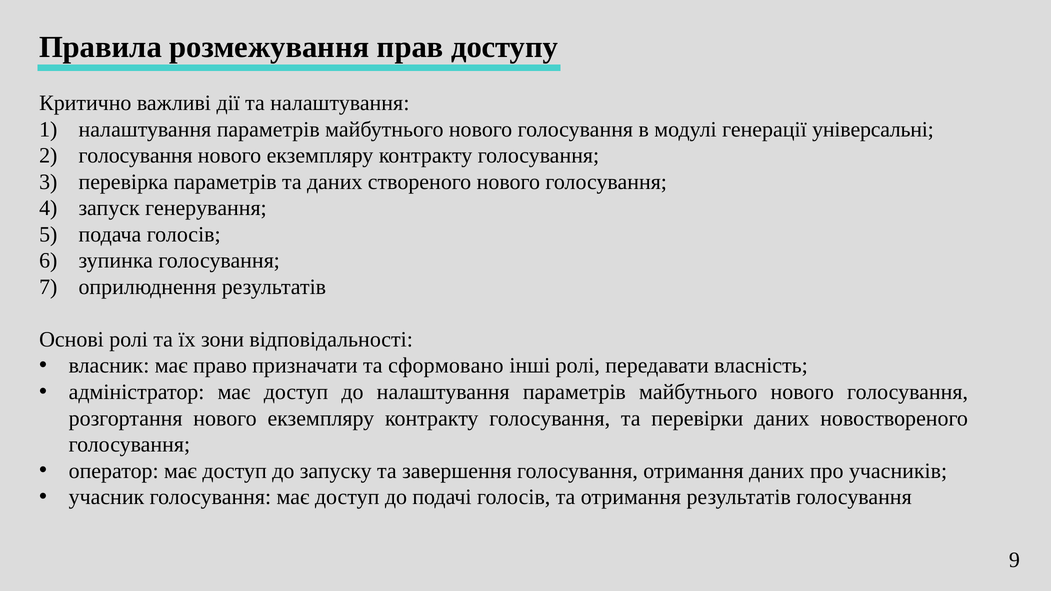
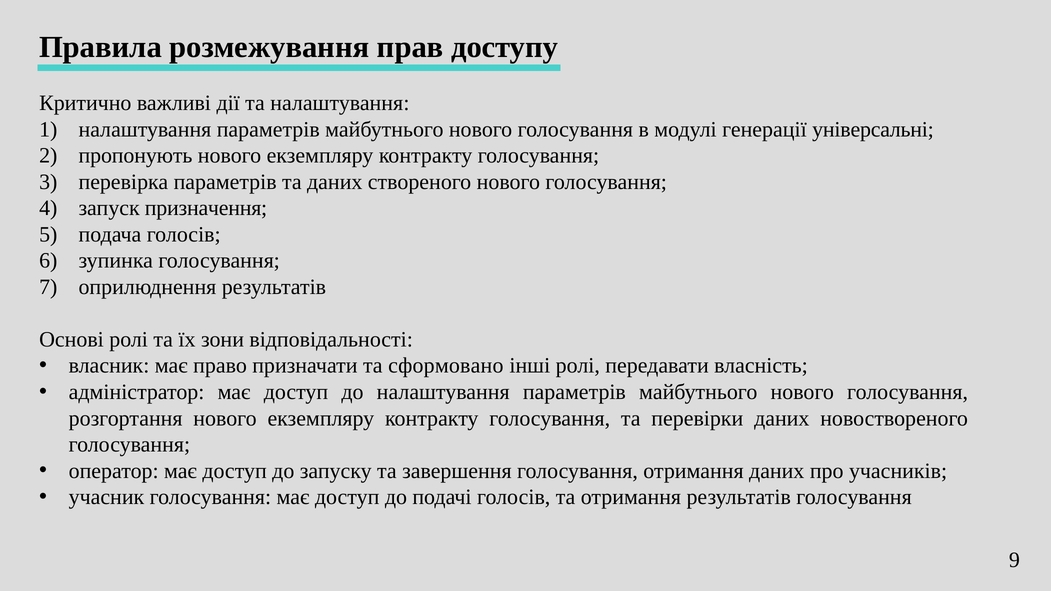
голосування at (136, 156): голосування -> пропонують
генерування: генерування -> призначення
